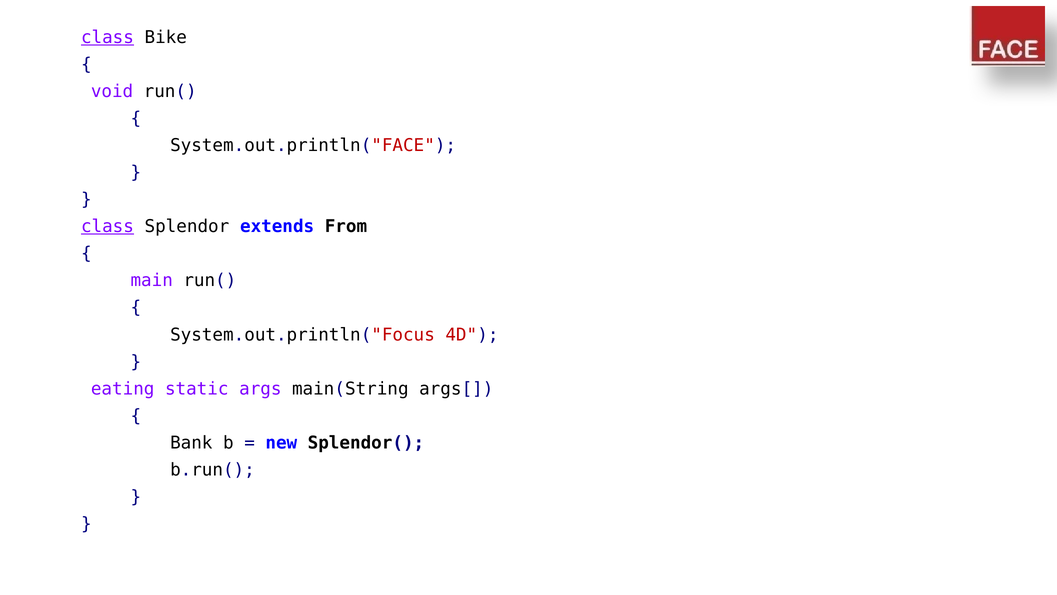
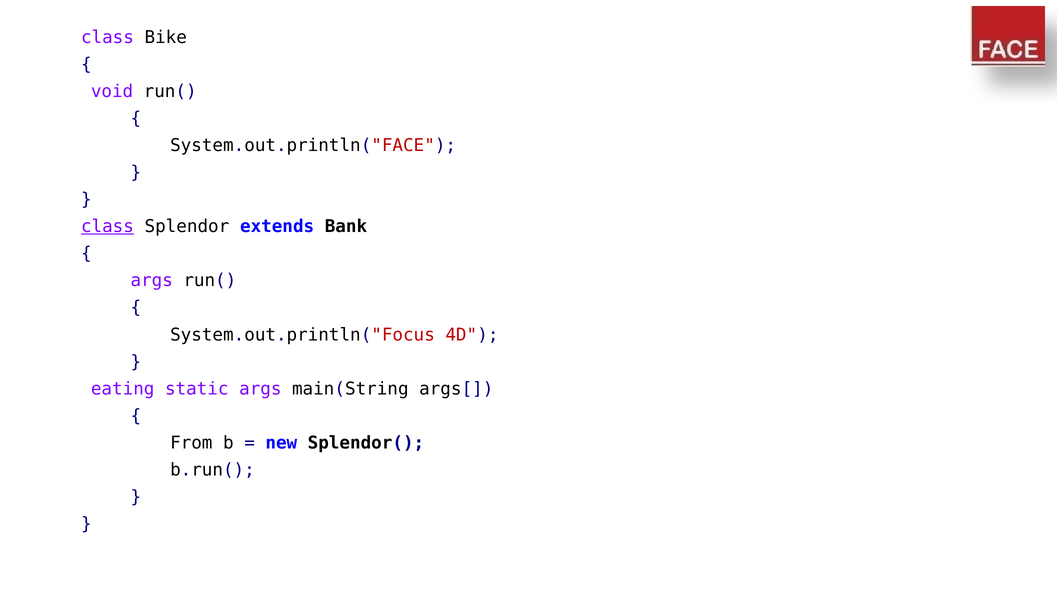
class at (107, 37) underline: present -> none
From: From -> Bank
main at (152, 280): main -> args
Bank: Bank -> From
